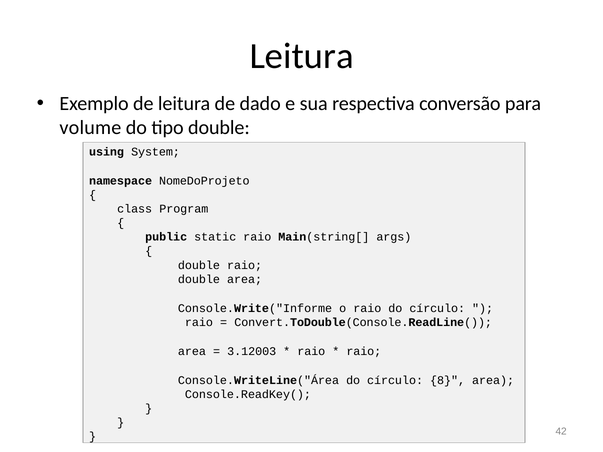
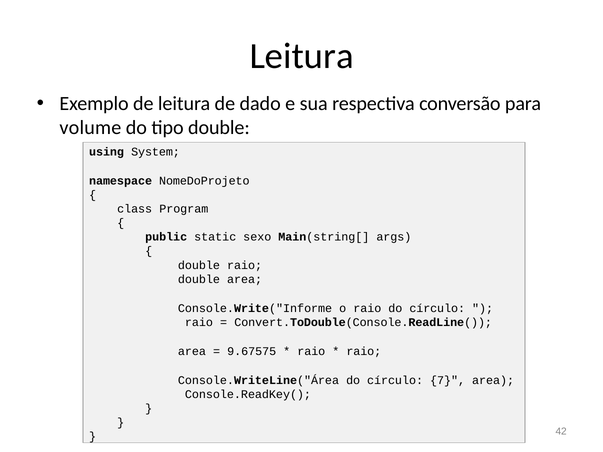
static raio: raio -> sexo
3.12003: 3.12003 -> 9.67575
8: 8 -> 7
